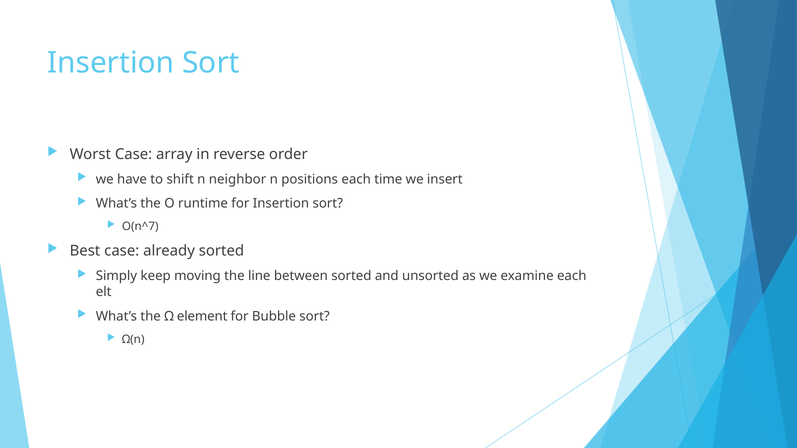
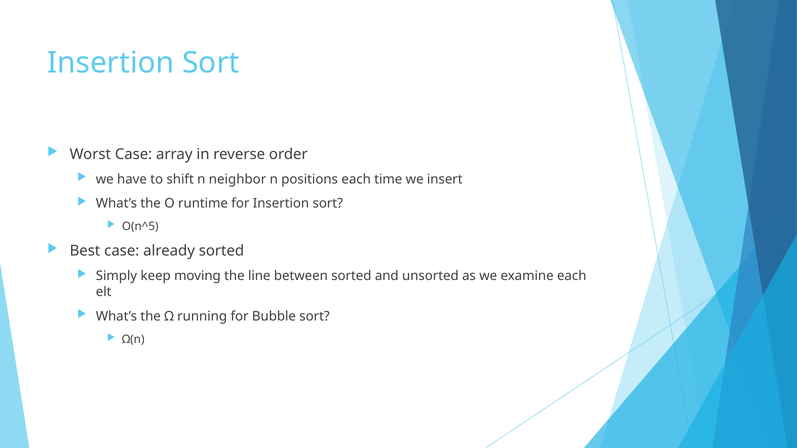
O(n^7: O(n^7 -> O(n^5
element: element -> running
